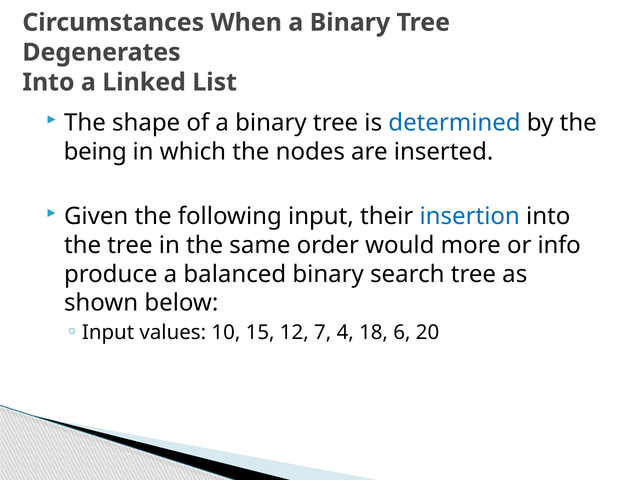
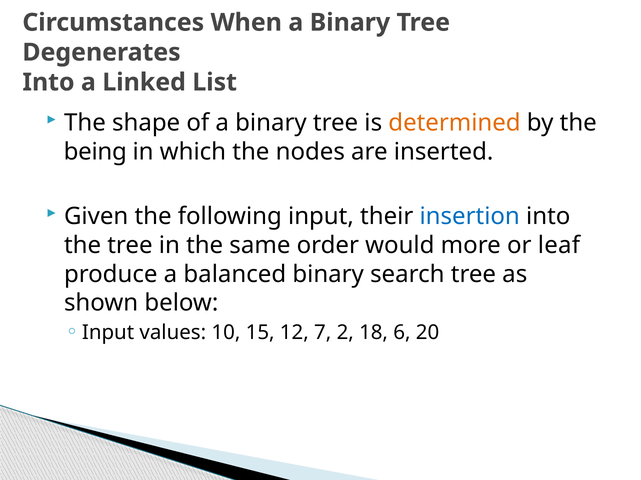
determined colour: blue -> orange
info: info -> leaf
4: 4 -> 2
